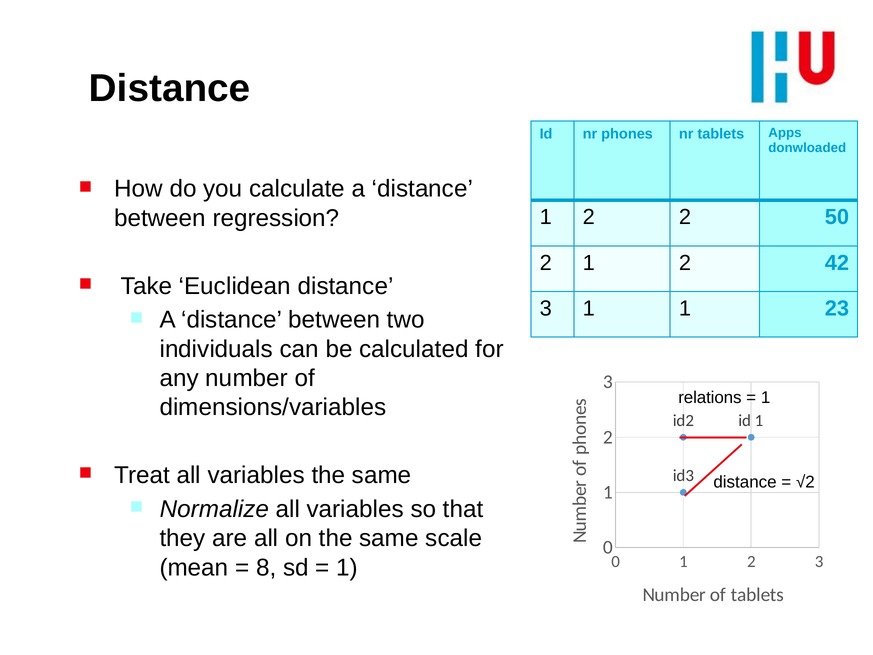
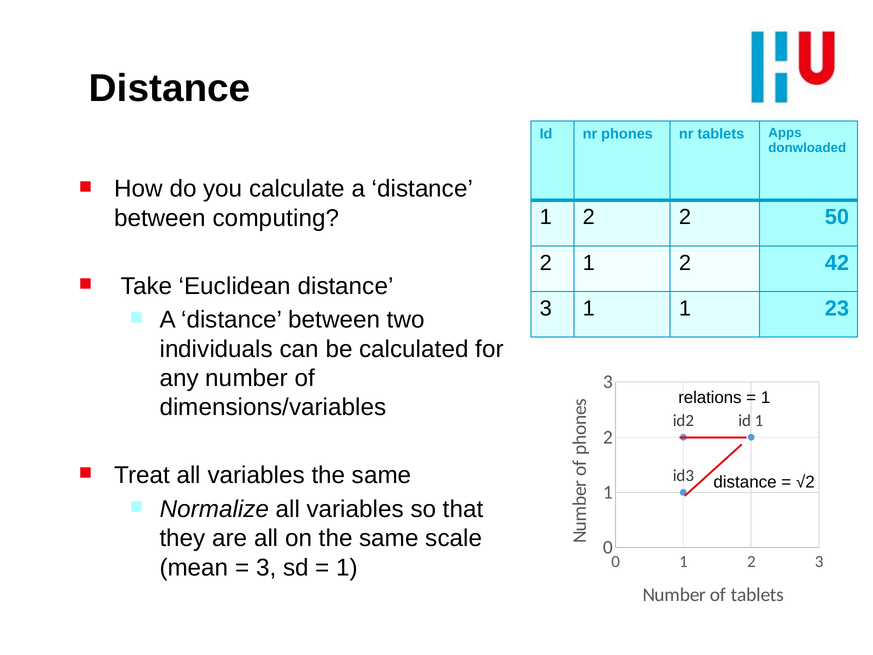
regression: regression -> computing
8 at (266, 567): 8 -> 3
